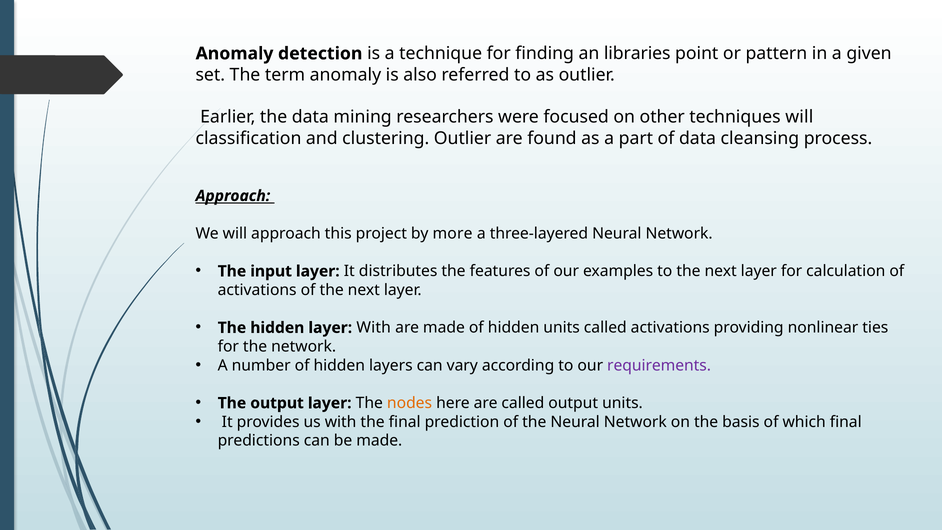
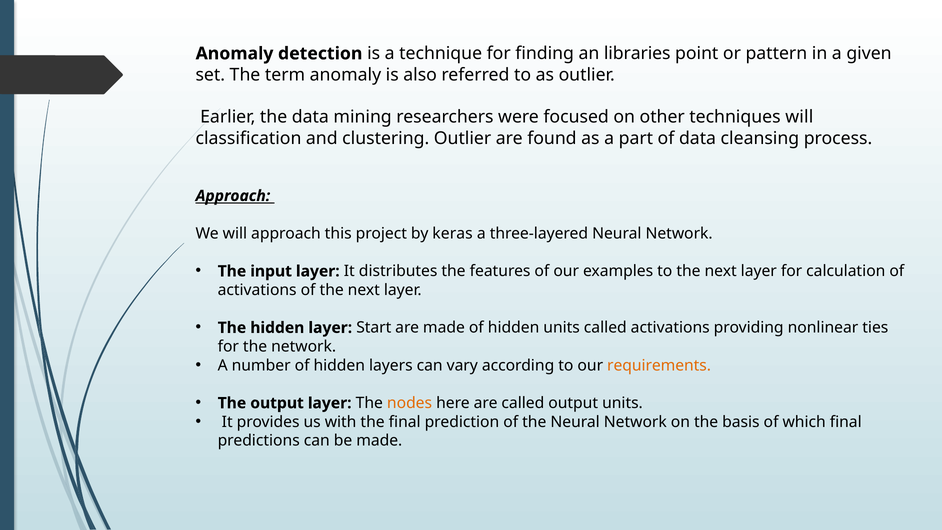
more: more -> keras
layer With: With -> Start
requirements colour: purple -> orange
